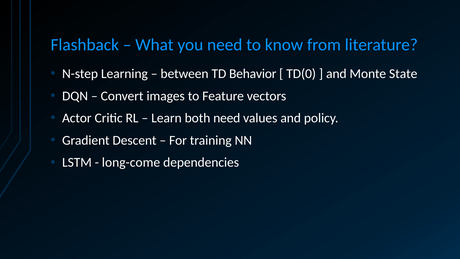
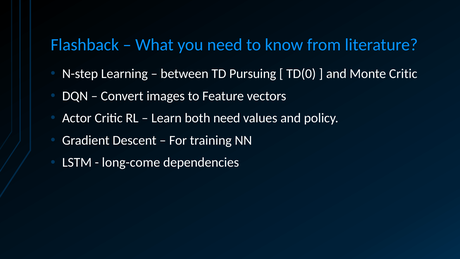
Behavior: Behavior -> Pursuing
Monte State: State -> Critic
